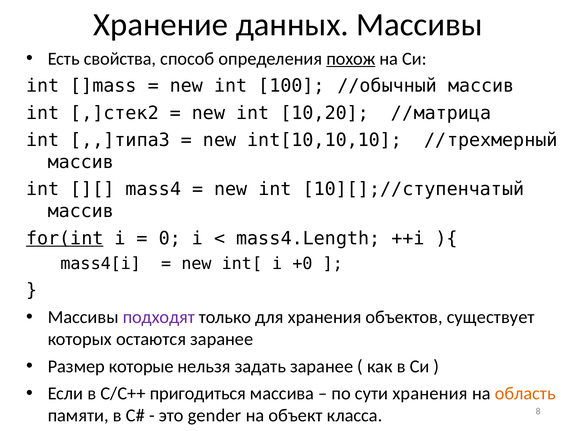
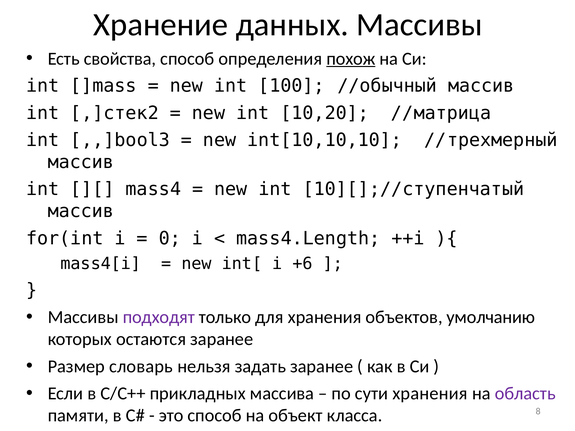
,,]типа3: ,,]типа3 -> ,,]bool3
for(int underline: present -> none
+0: +0 -> +6
существует: существует -> умолчанию
которые: которые -> словарь
пригодиться: пригодиться -> прикладных
область colour: orange -> purple
это gender: gender -> способ
